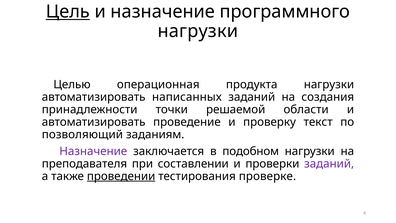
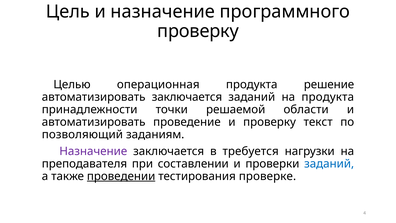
Цель underline: present -> none
нагрузки at (198, 31): нагрузки -> проверку
продукта нагрузки: нагрузки -> решение
автоматизировать написанных: написанных -> заключается
на создания: создания -> продукта
подобном: подобном -> требуется
заданий at (329, 164) colour: purple -> blue
